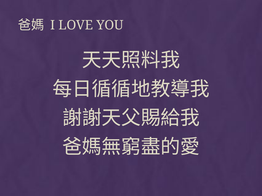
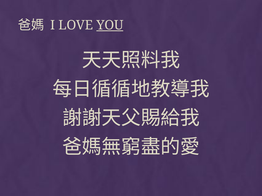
YOU underline: none -> present
